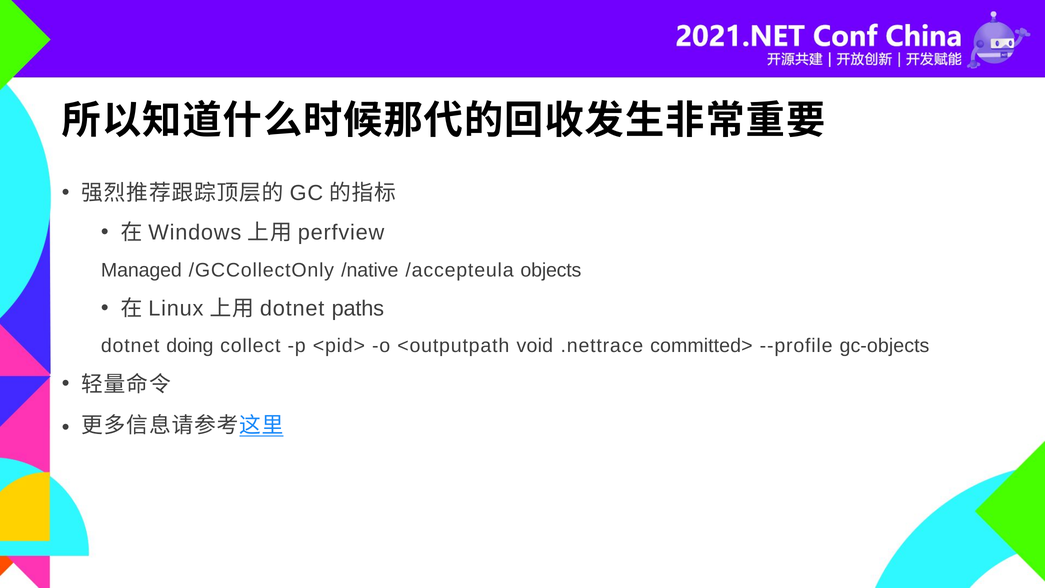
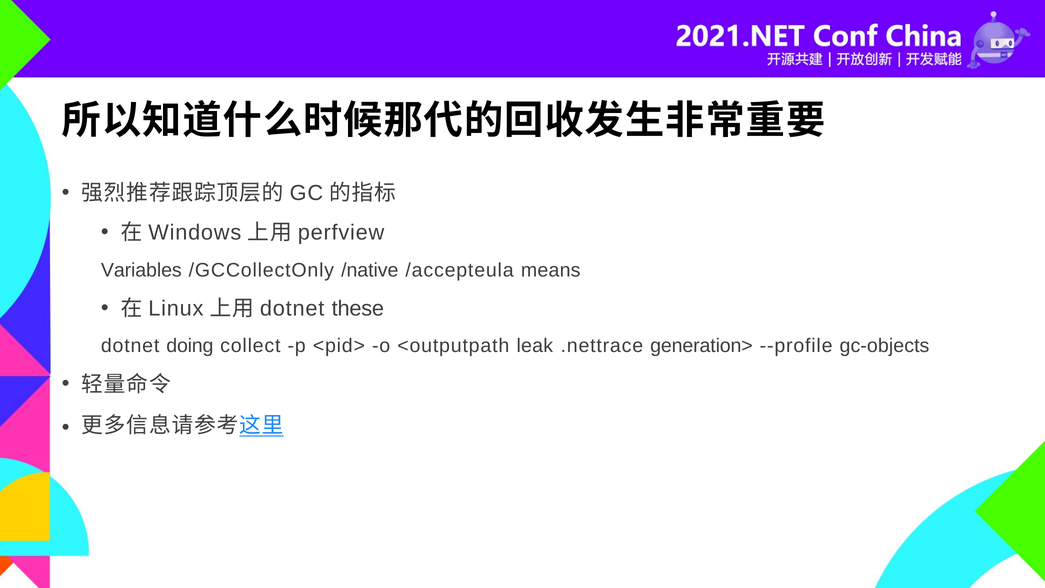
Managed: Managed -> Variables
objects: objects -> means
paths: paths -> these
void: void -> leak
committed>: committed> -> generation>
